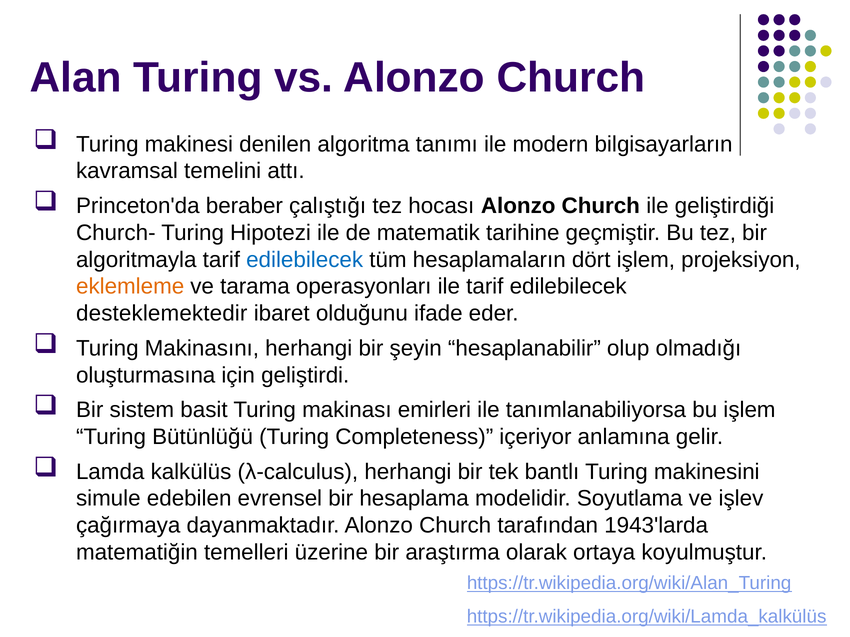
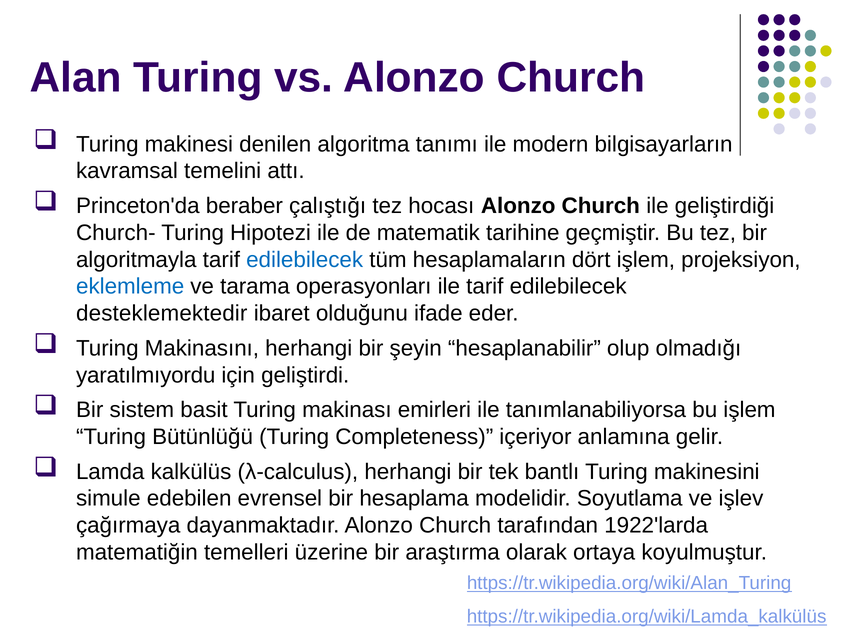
eklemleme colour: orange -> blue
oluşturmasına: oluşturmasına -> yaratılmıyordu
1943'larda: 1943'larda -> 1922'larda
